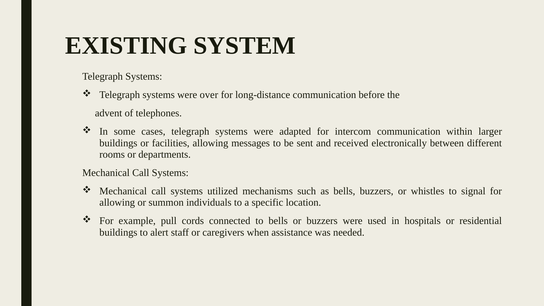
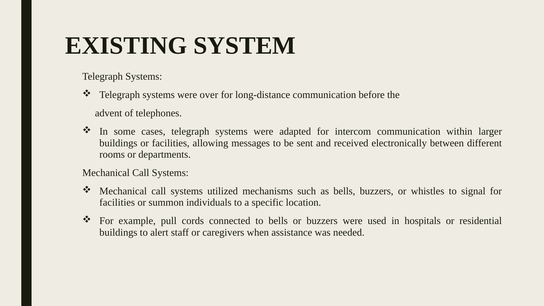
allowing at (117, 203): allowing -> facilities
